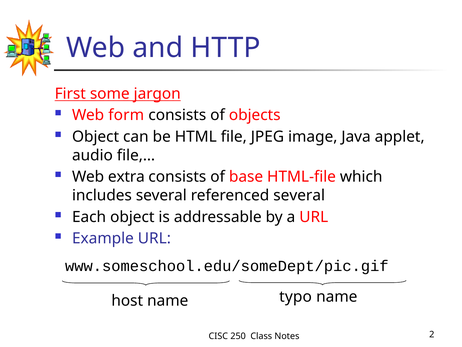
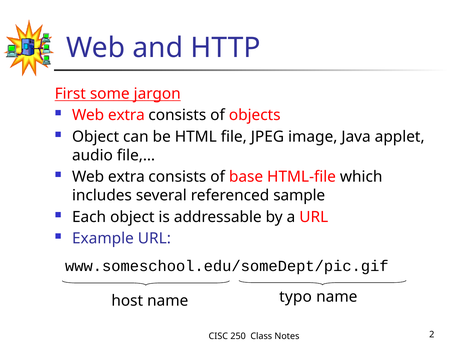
form at (126, 115): form -> extra
referenced several: several -> sample
